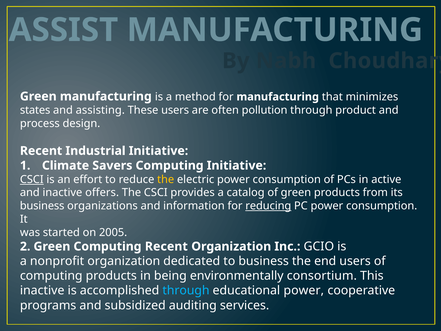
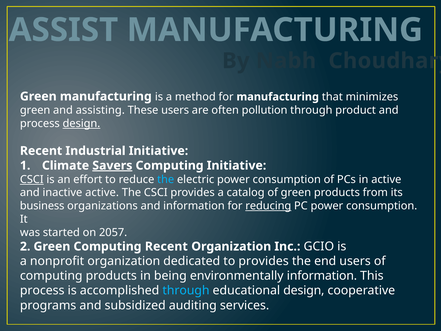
states at (35, 110): states -> green
design at (81, 123) underline: none -> present
Savers underline: none -> present
the at (166, 179) colour: yellow -> light blue
inactive offers: offers -> active
2005: 2005 -> 2057
to business: business -> provides
environmentally consortium: consortium -> information
inactive at (42, 290): inactive -> process
educational power: power -> design
